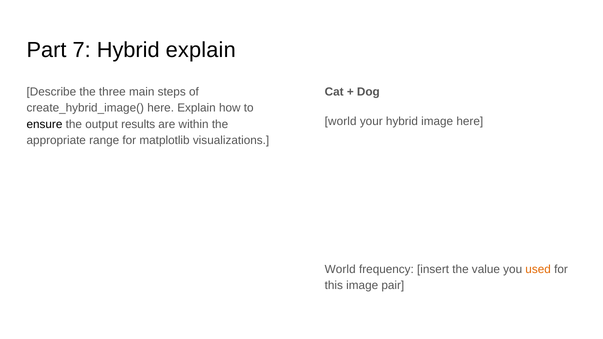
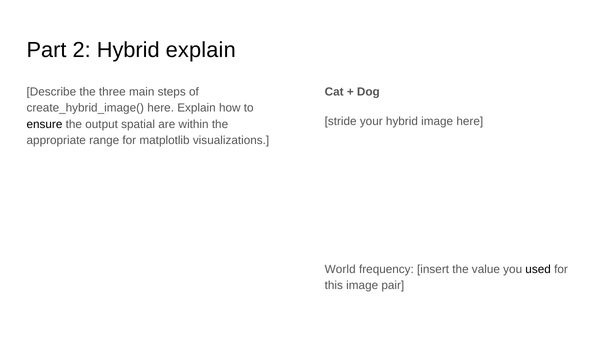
7: 7 -> 2
world at (341, 122): world -> stride
results: results -> spatial
used colour: orange -> black
